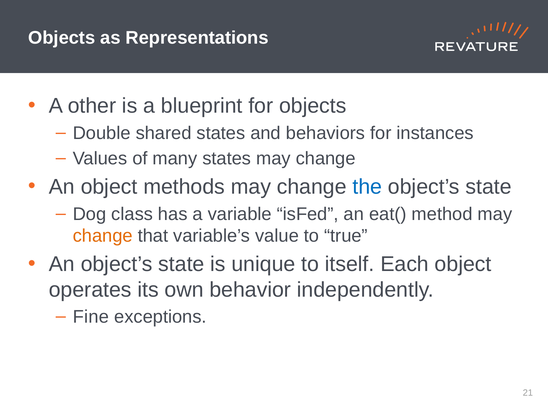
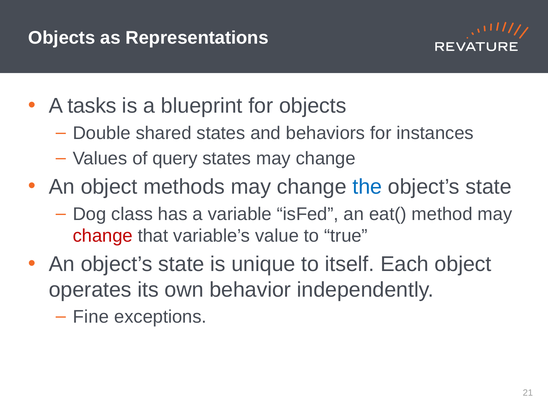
other: other -> tasks
many: many -> query
change at (103, 236) colour: orange -> red
